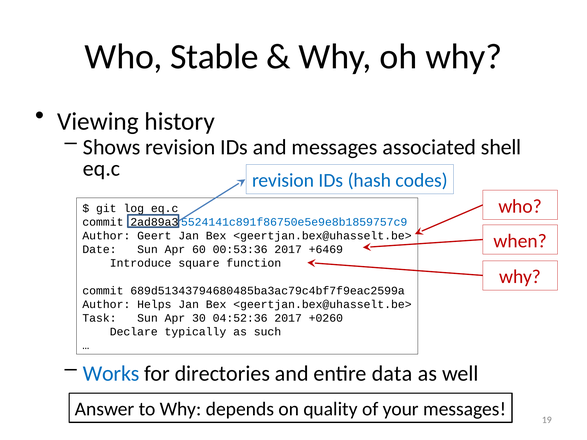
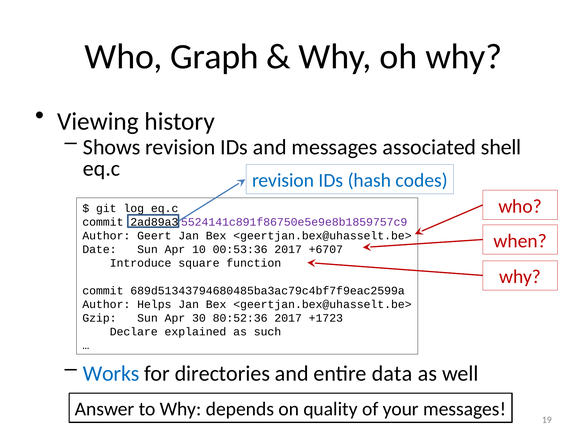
Stable: Stable -> Graph
5524141c891f86750e5e9e8b1859757c9 colour: blue -> purple
60: 60 -> 10
+6469: +6469 -> +6707
Task: Task -> Gzip
04:52:36: 04:52:36 -> 80:52:36
+0260: +0260 -> +1723
typically: typically -> explained
